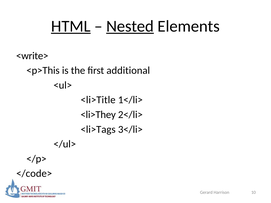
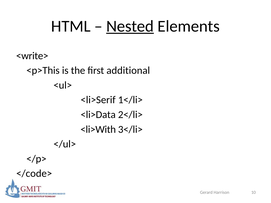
HTML underline: present -> none
<li>Title: <li>Title -> <li>Serif
<li>They: <li>They -> <li>Data
<li>Tags: <li>Tags -> <li>With
